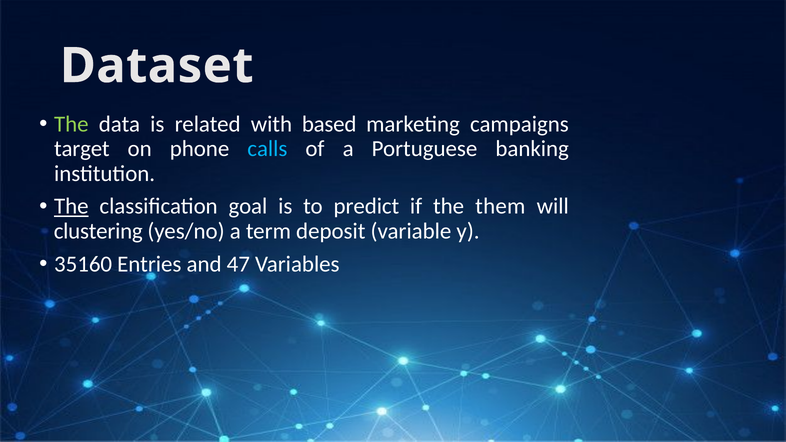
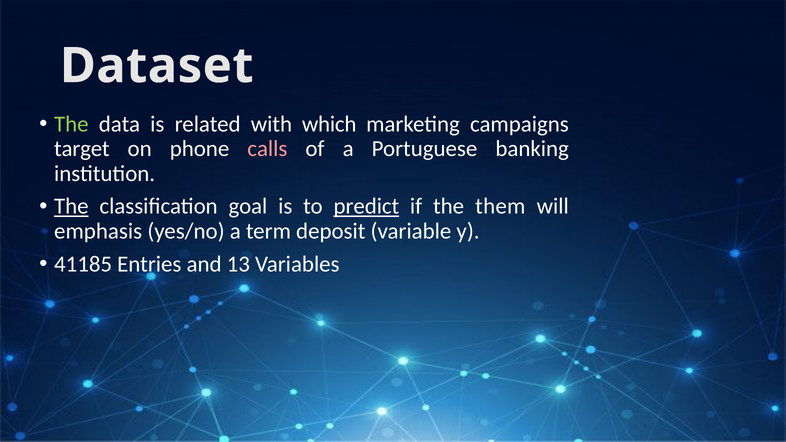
based: based -> which
calls colour: light blue -> pink
predict underline: none -> present
clustering: clustering -> emphasis
35160: 35160 -> 41185
47: 47 -> 13
